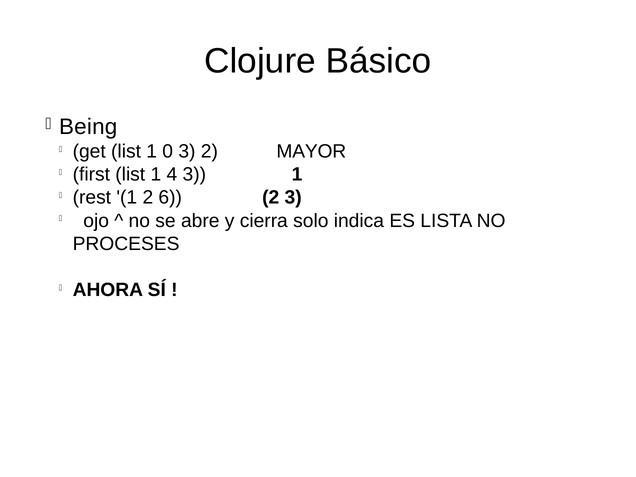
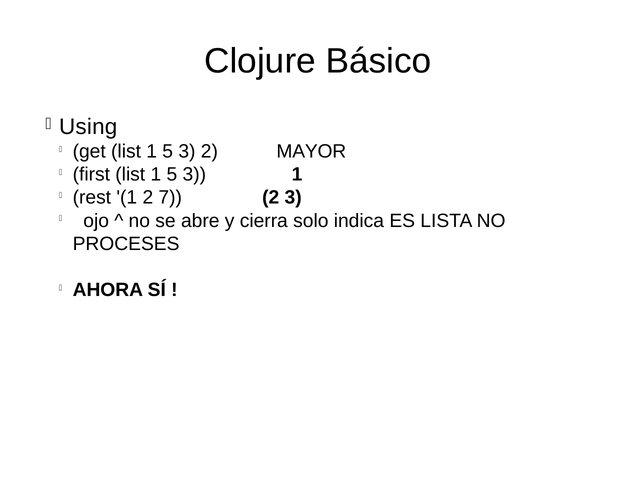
Being: Being -> Using
get list 1 0: 0 -> 5
first list 1 4: 4 -> 5
6: 6 -> 7
